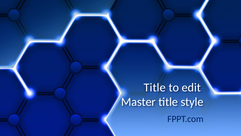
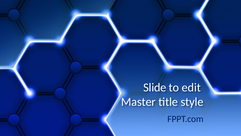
Title at (155, 87): Title -> Slide
